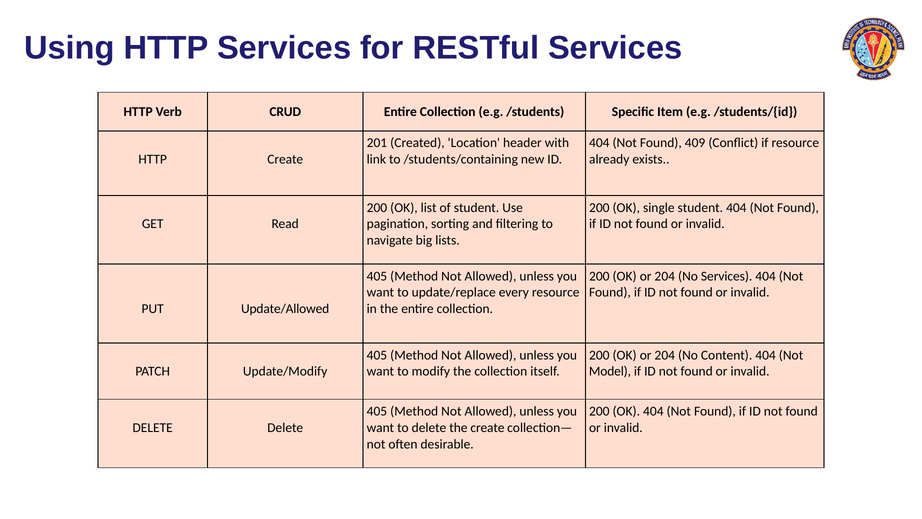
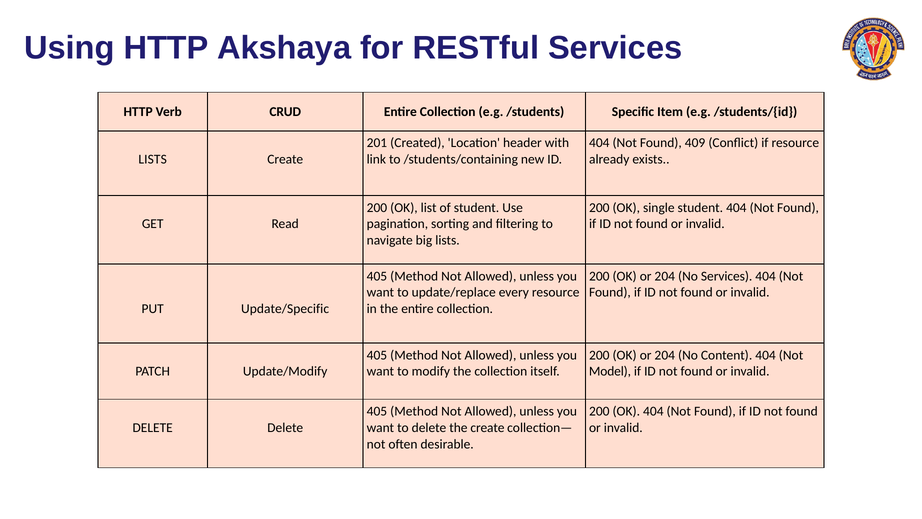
HTTP Services: Services -> Akshaya
HTTP at (153, 159): HTTP -> LISTS
Update/Allowed: Update/Allowed -> Update/Specific
